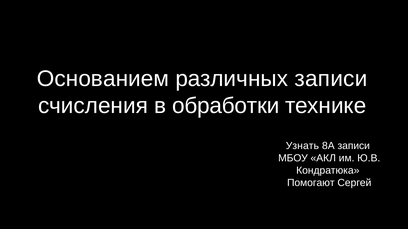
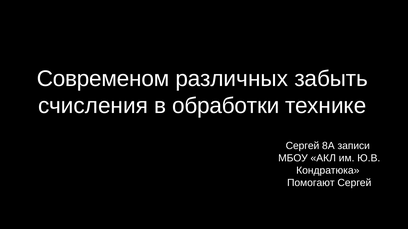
Основанием: Основанием -> Современом
различных записи: записи -> забыть
Узнать at (302, 146): Узнать -> Сергей
